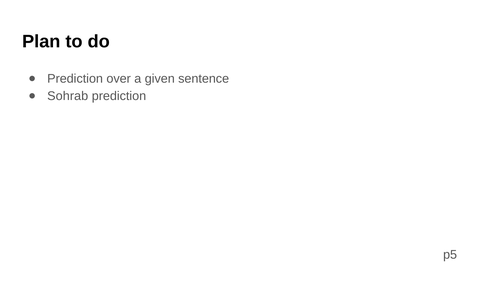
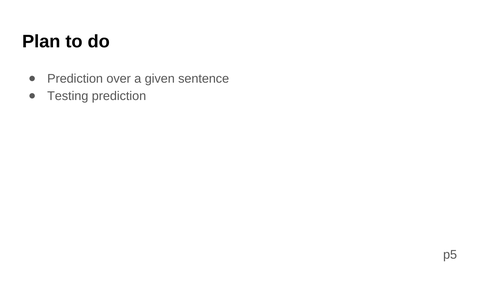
Sohrab: Sohrab -> Testing
